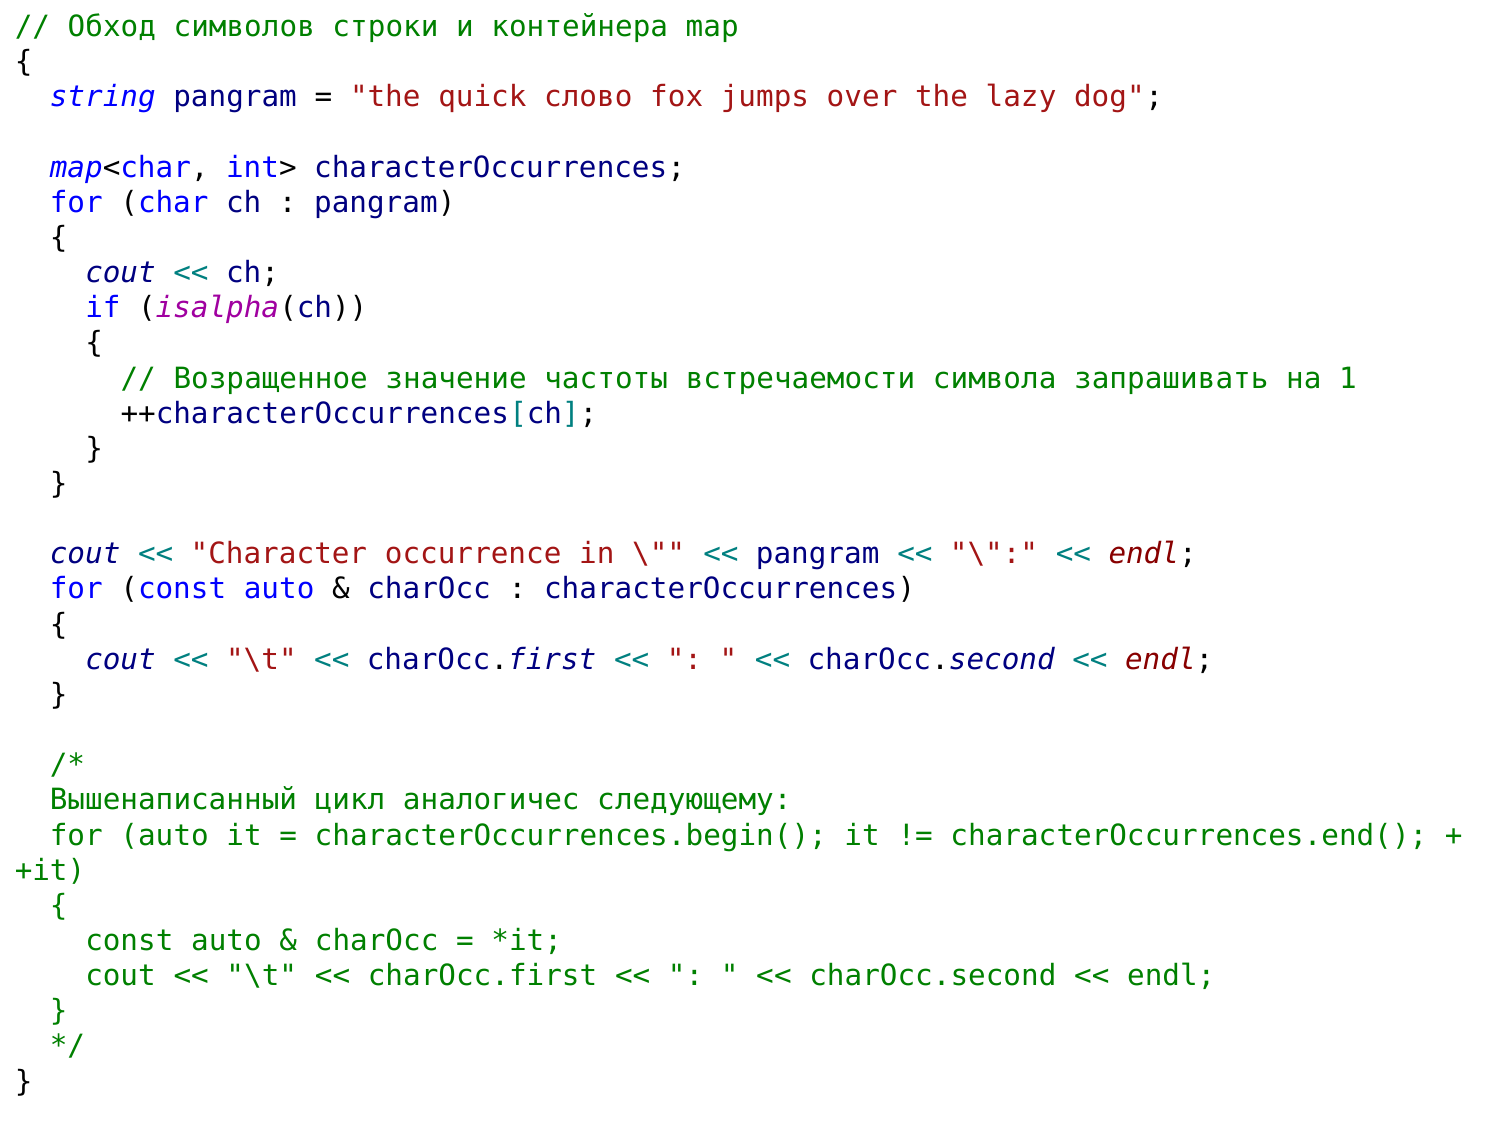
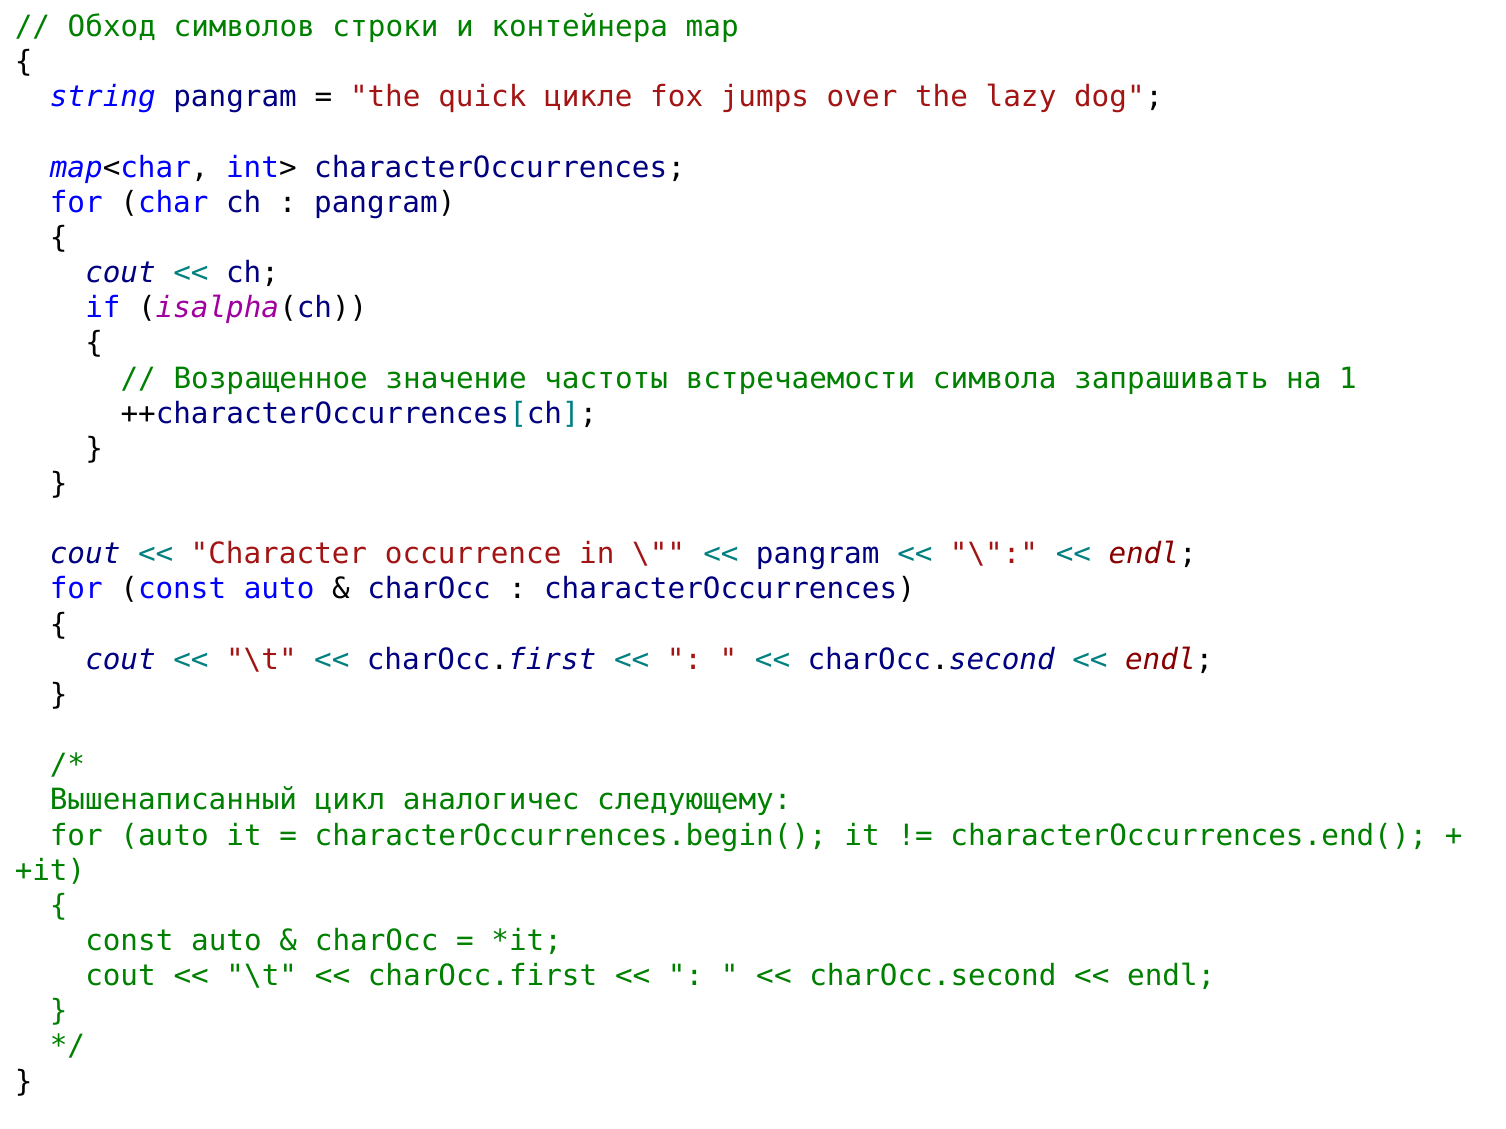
слово: слово -> цикле
